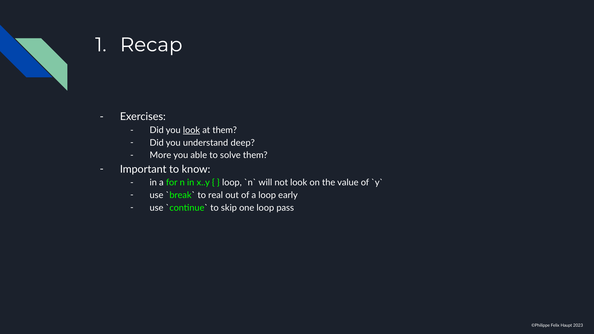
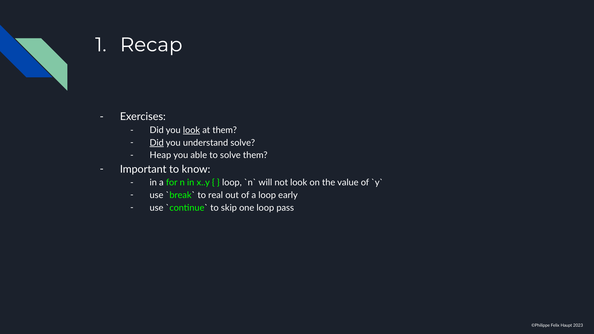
Did at (157, 143) underline: none -> present
understand deep: deep -> solve
More: More -> Heap
